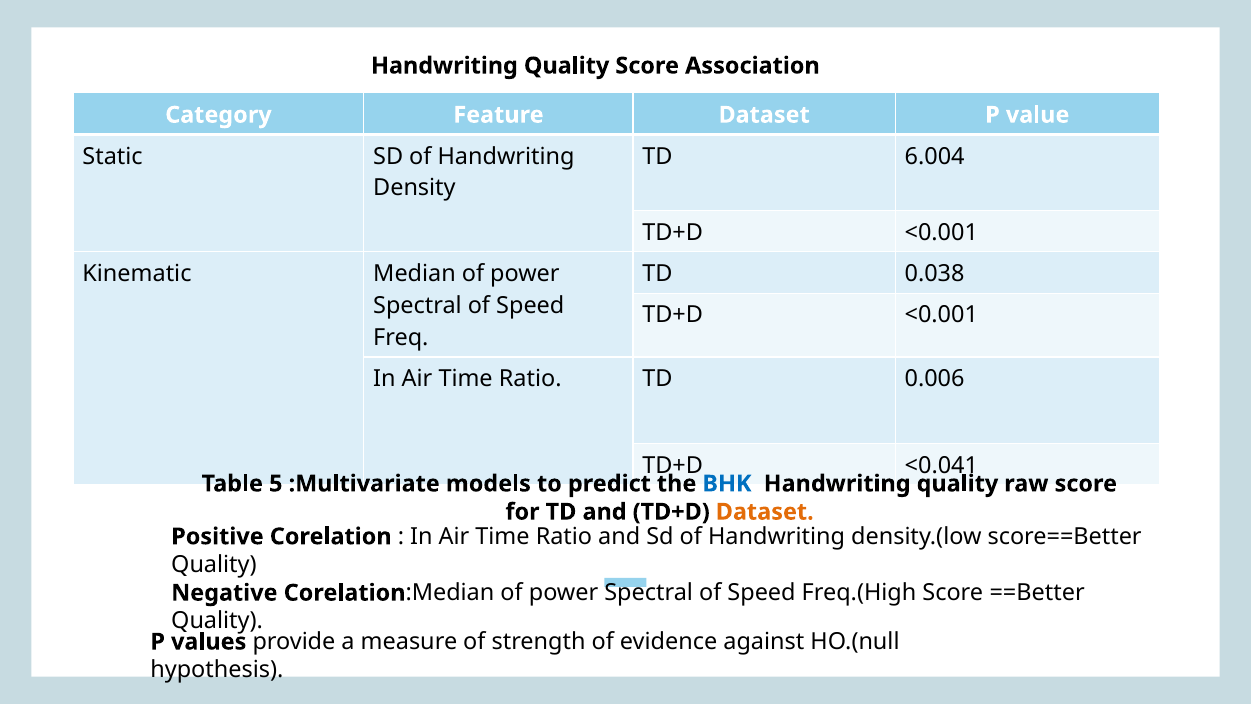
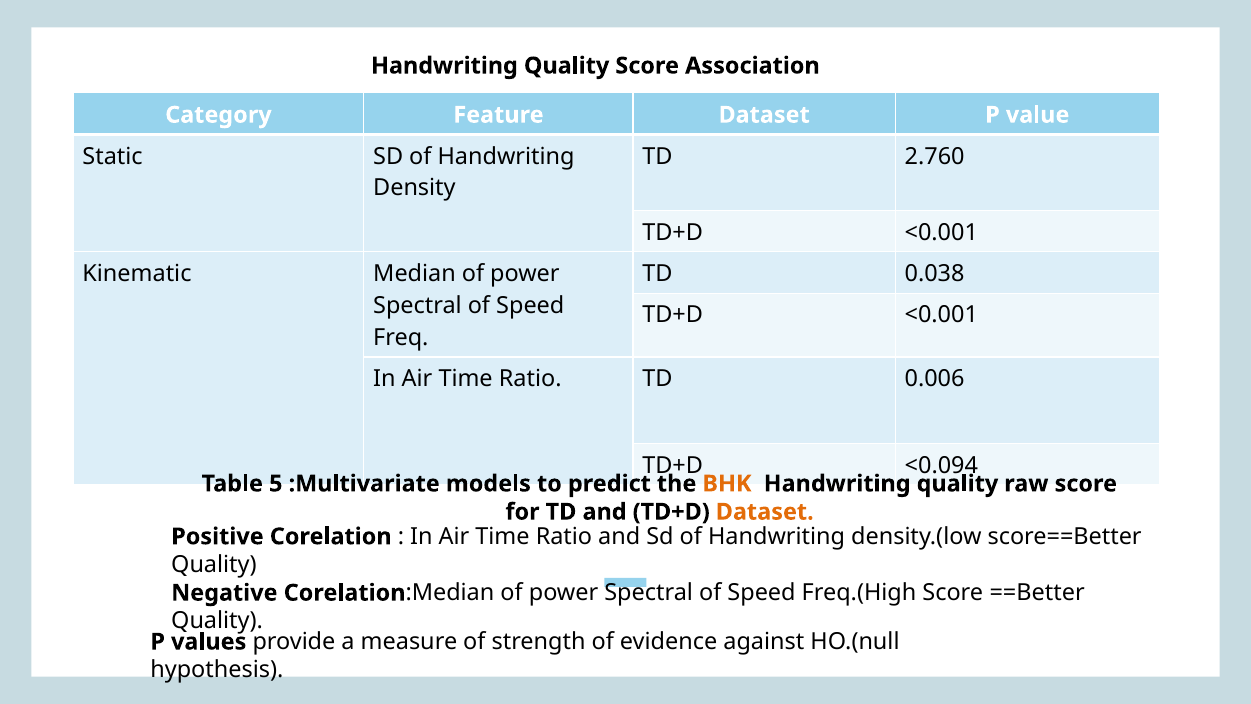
6.004: 6.004 -> 2.760
<0.041: <0.041 -> <0.094
BHK colour: blue -> orange
